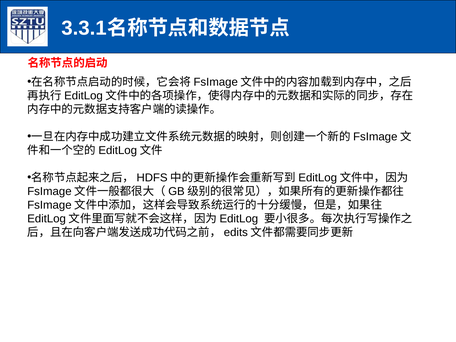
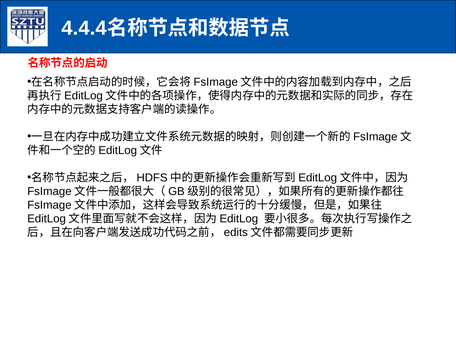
3.3.1: 3.3.1 -> 4.4.4
